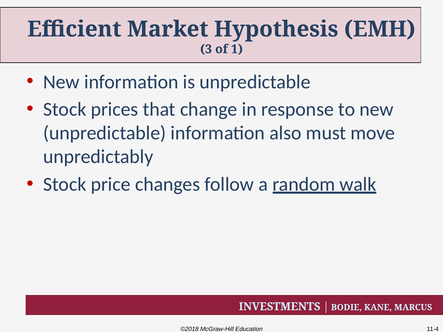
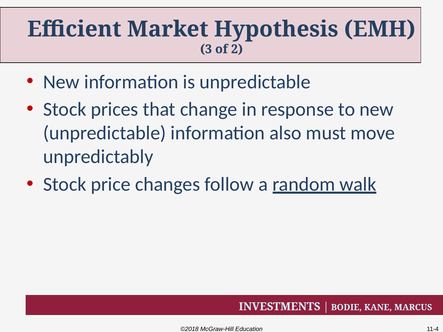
1: 1 -> 2
